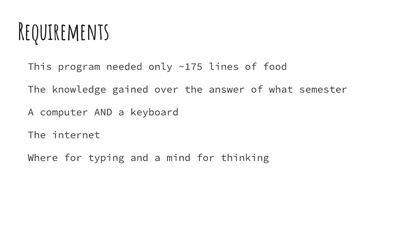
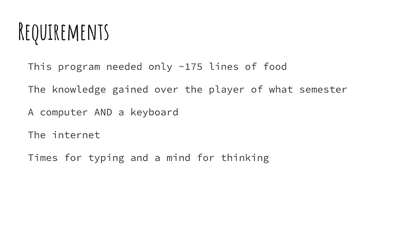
answer: answer -> player
Where: Where -> Times
